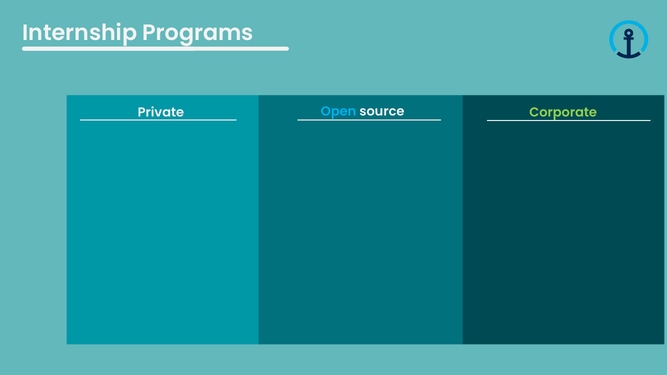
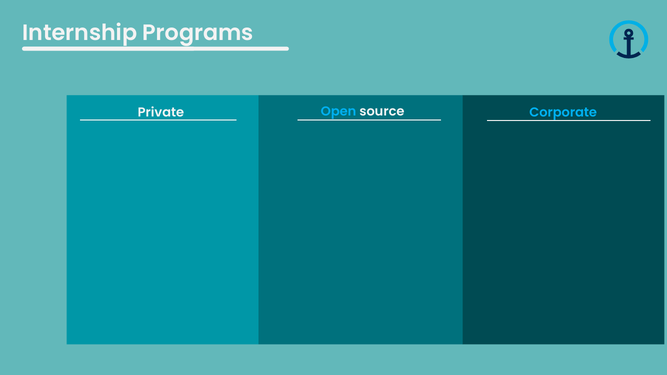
Corporate colour: light green -> light blue
